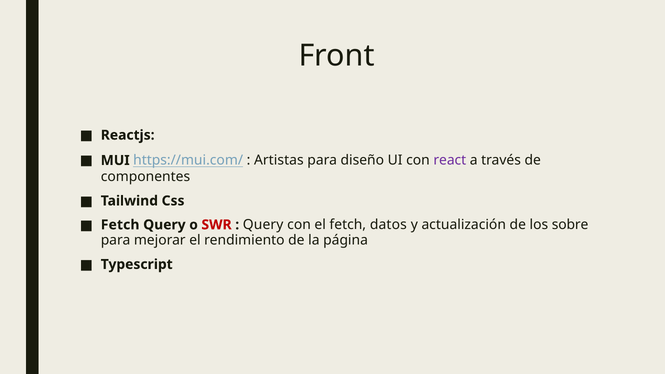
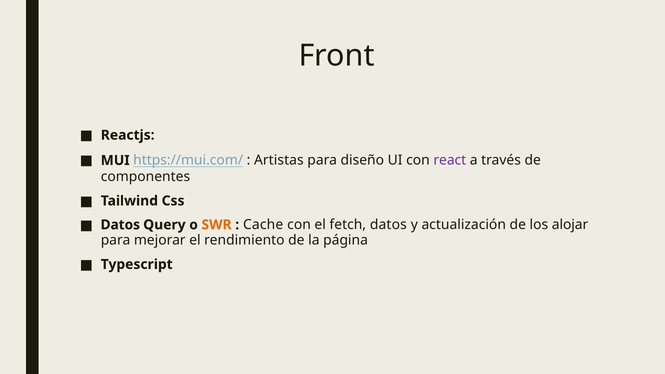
Fetch at (120, 225): Fetch -> Datos
SWR colour: red -> orange
Query at (263, 225): Query -> Cache
sobre: sobre -> alojar
